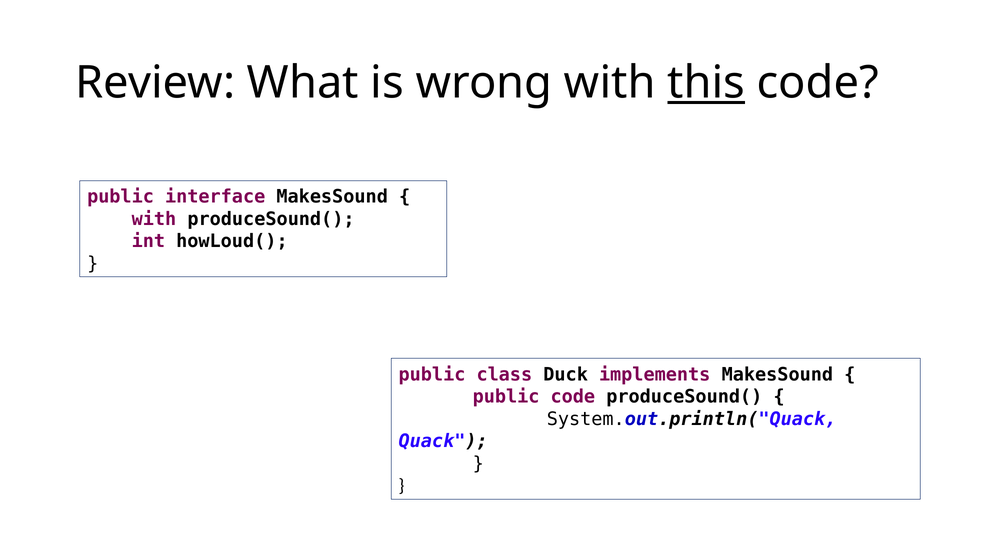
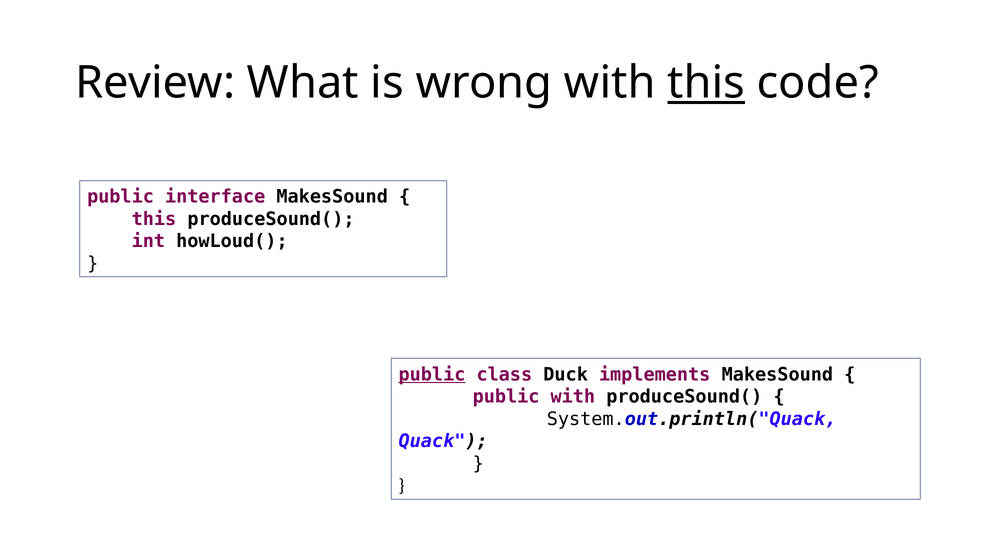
with at (154, 219): with -> this
public at (432, 374) underline: none -> present
public code: code -> with
